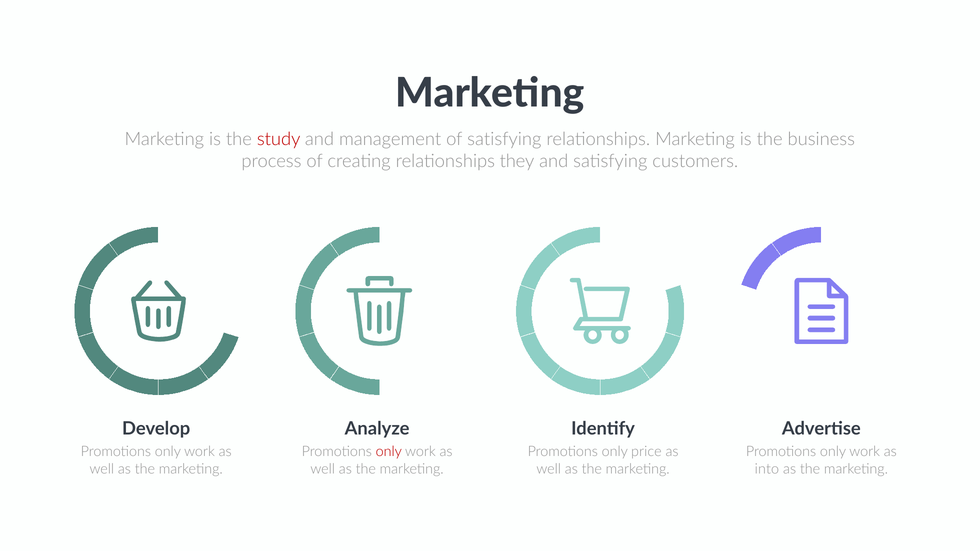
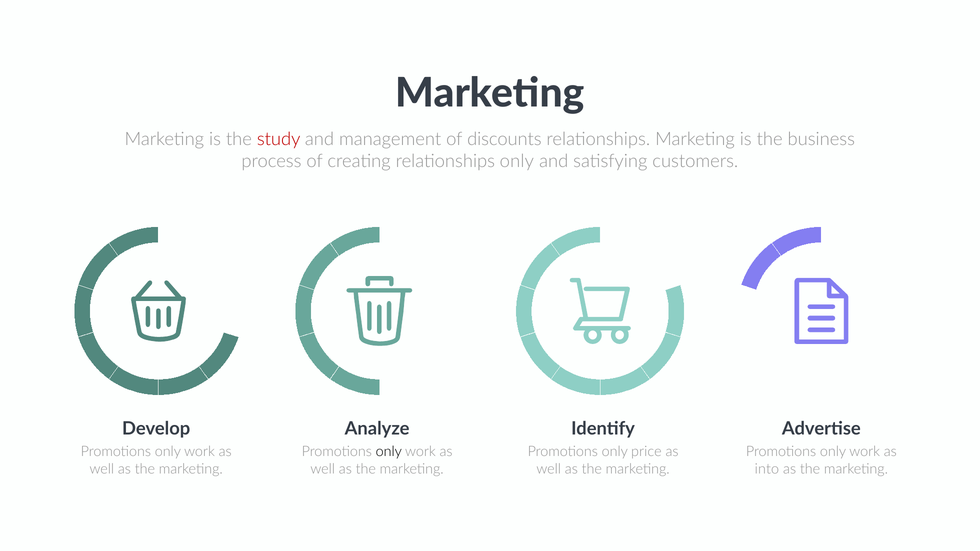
of satisfying: satisfying -> discounts
relationships they: they -> only
only at (389, 452) colour: red -> black
